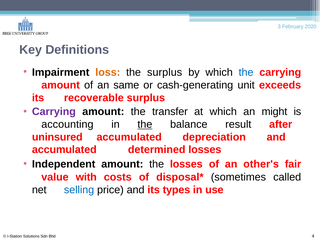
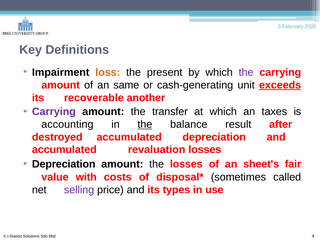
the surplus: surplus -> present
the at (246, 72) colour: blue -> purple
exceeds underline: none -> present
recoverable surplus: surplus -> another
might: might -> taxes
uninsured: uninsured -> destroyed
determined: determined -> revaluation
Independent at (64, 164): Independent -> Depreciation
other's: other's -> sheet's
selling colour: blue -> purple
